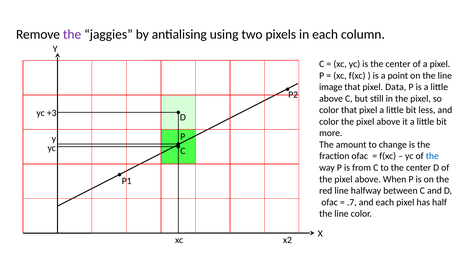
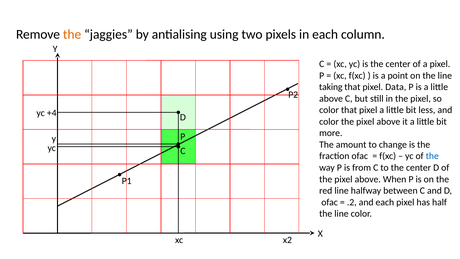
the at (72, 34) colour: purple -> orange
image: image -> taking
+3: +3 -> +4
.7: .7 -> .2
